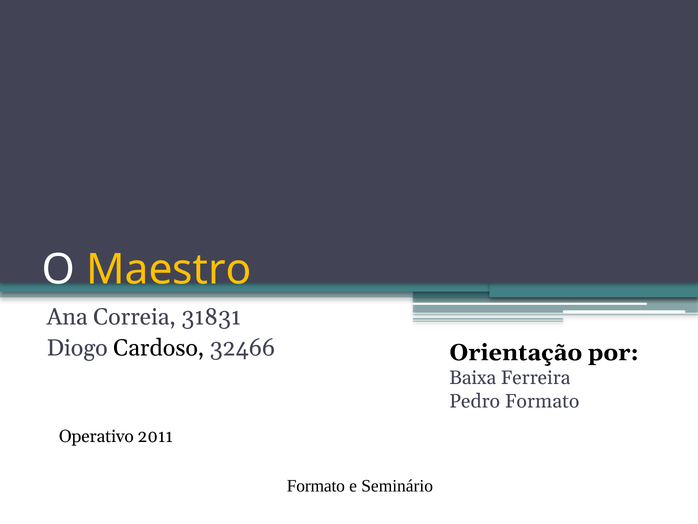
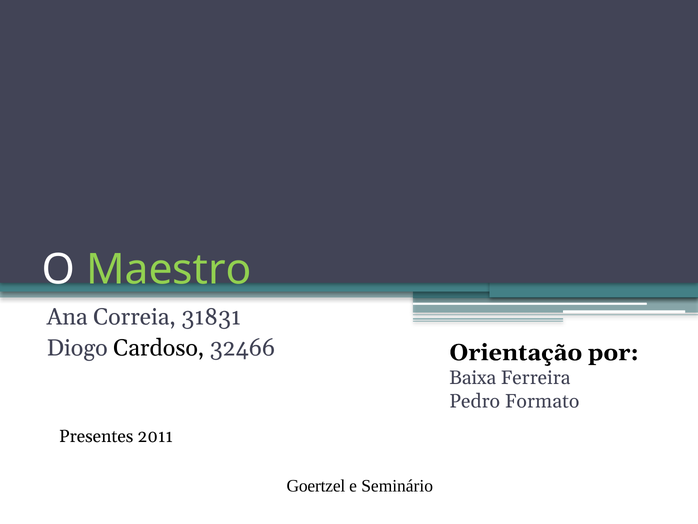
Maestro colour: yellow -> light green
Operativo: Operativo -> Presentes
Formato at (316, 486): Formato -> Goertzel
